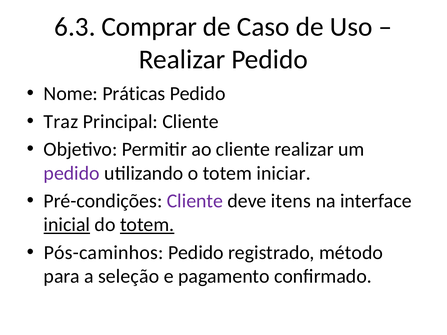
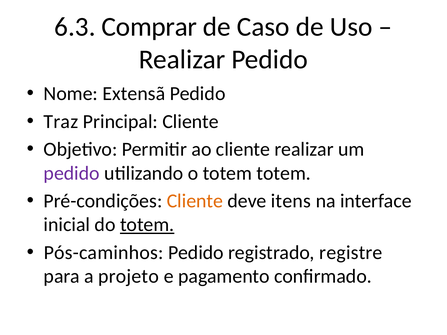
Práticas: Práticas -> Extensã
totem iniciar: iniciar -> totem
Cliente at (195, 201) colour: purple -> orange
inicial underline: present -> none
método: método -> registre
seleção: seleção -> projeto
